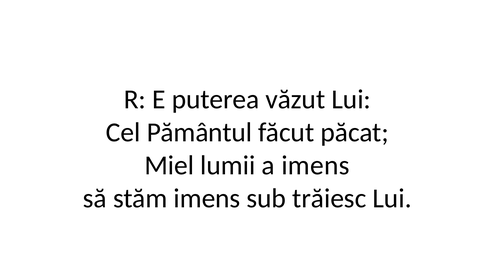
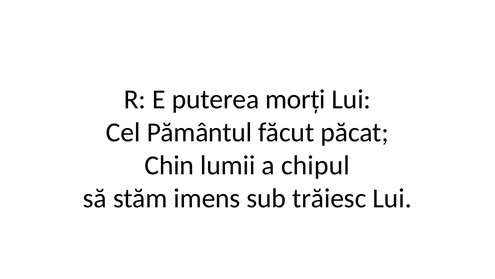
văzut: văzut -> morți
Miel: Miel -> Chin
a imens: imens -> chipul
